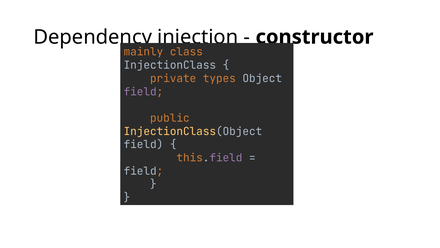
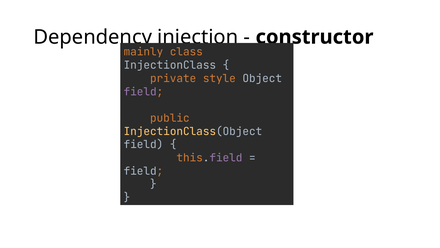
types: types -> style
